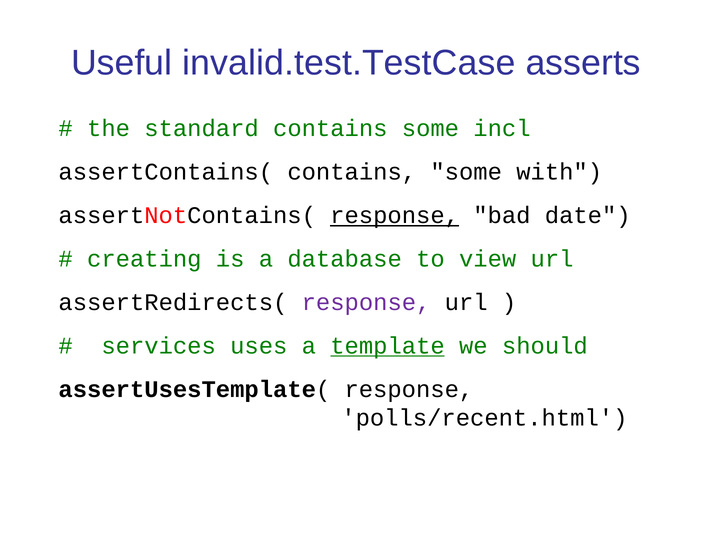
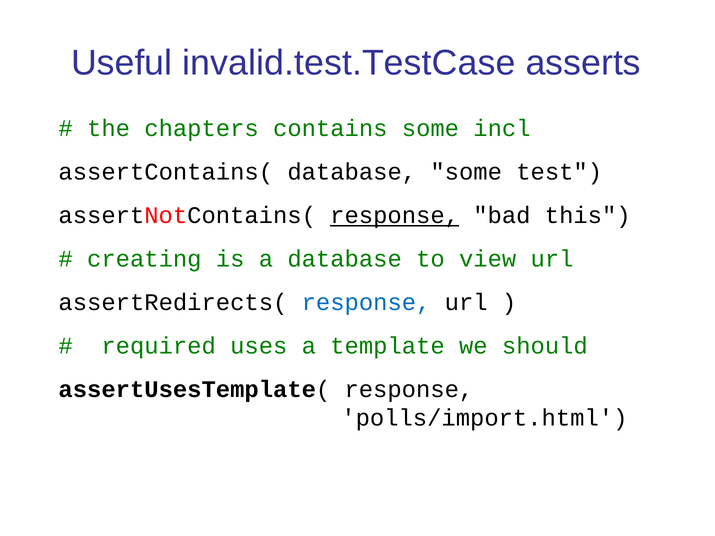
standard: standard -> chapters
assertContains( contains: contains -> database
with: with -> test
date: date -> this
response at (366, 302) colour: purple -> blue
services: services -> required
template underline: present -> none
polls/recent.html: polls/recent.html -> polls/import.html
